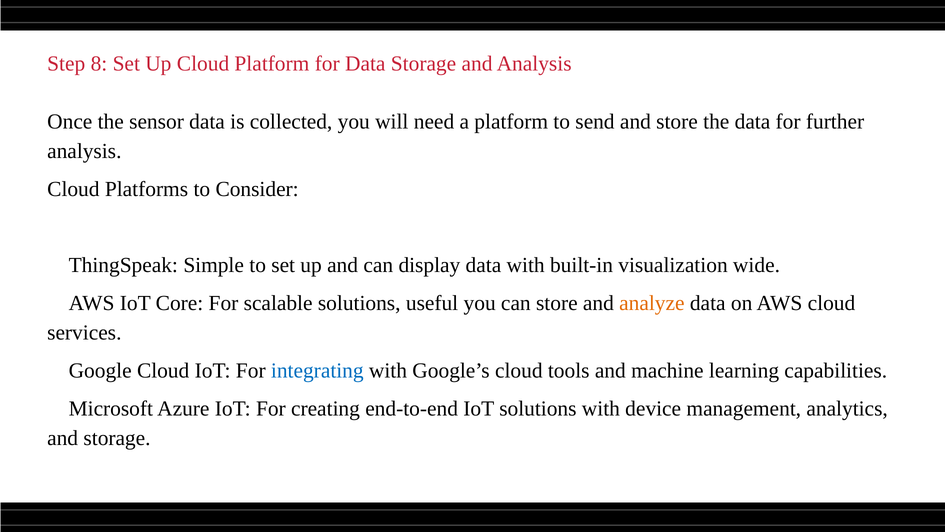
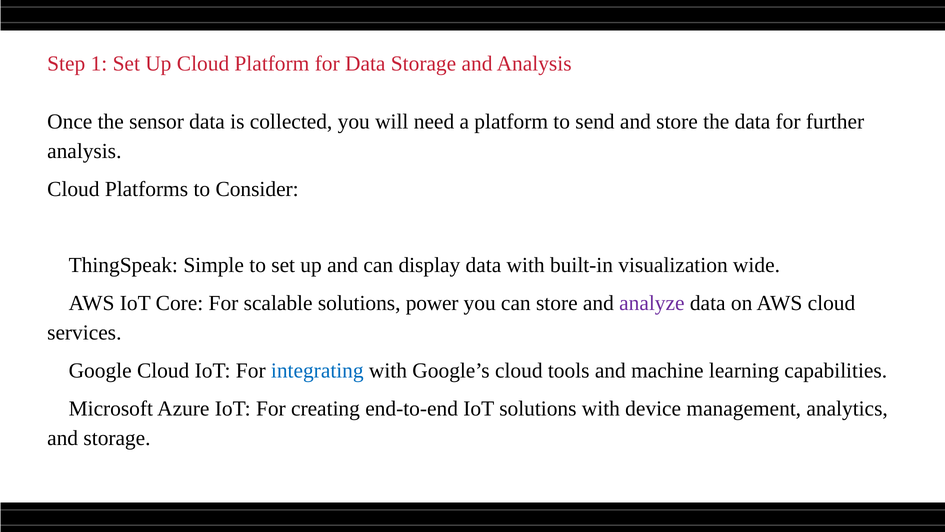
8: 8 -> 1
useful: useful -> power
analyze colour: orange -> purple
